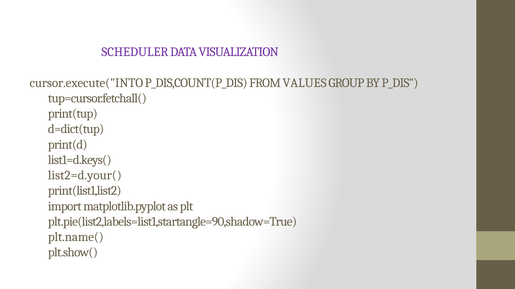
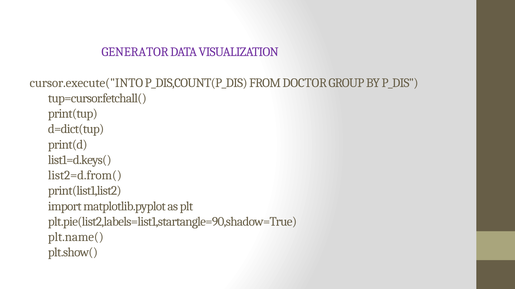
SCHEDULER: SCHEDULER -> GENERATOR
VALUES: VALUES -> DOCTOR
list2=d.your(: list2=d.your( -> list2=d.from(
